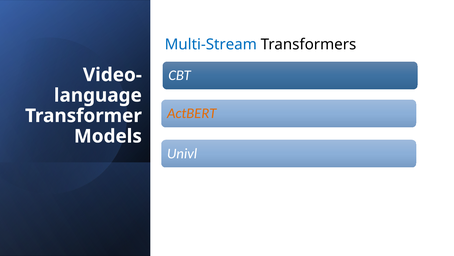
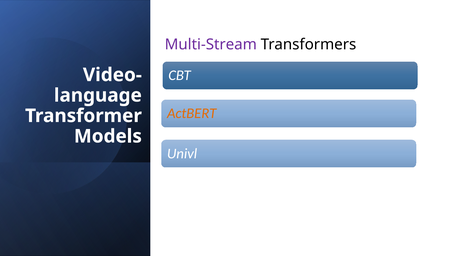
Multi-Stream colour: blue -> purple
